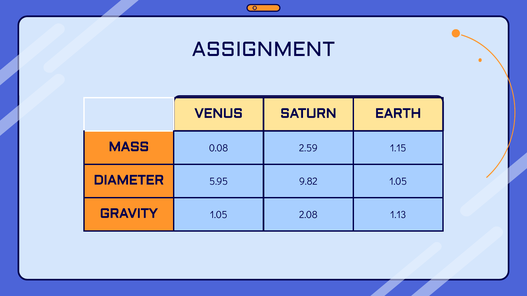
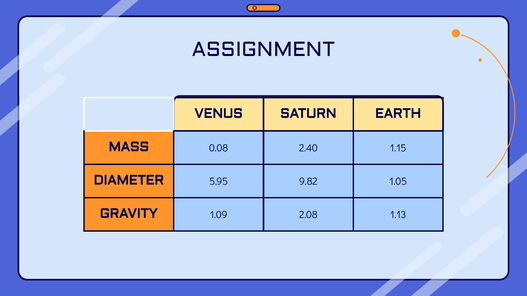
2.59: 2.59 -> 2.40
GRAVITY 1.05: 1.05 -> 1.09
